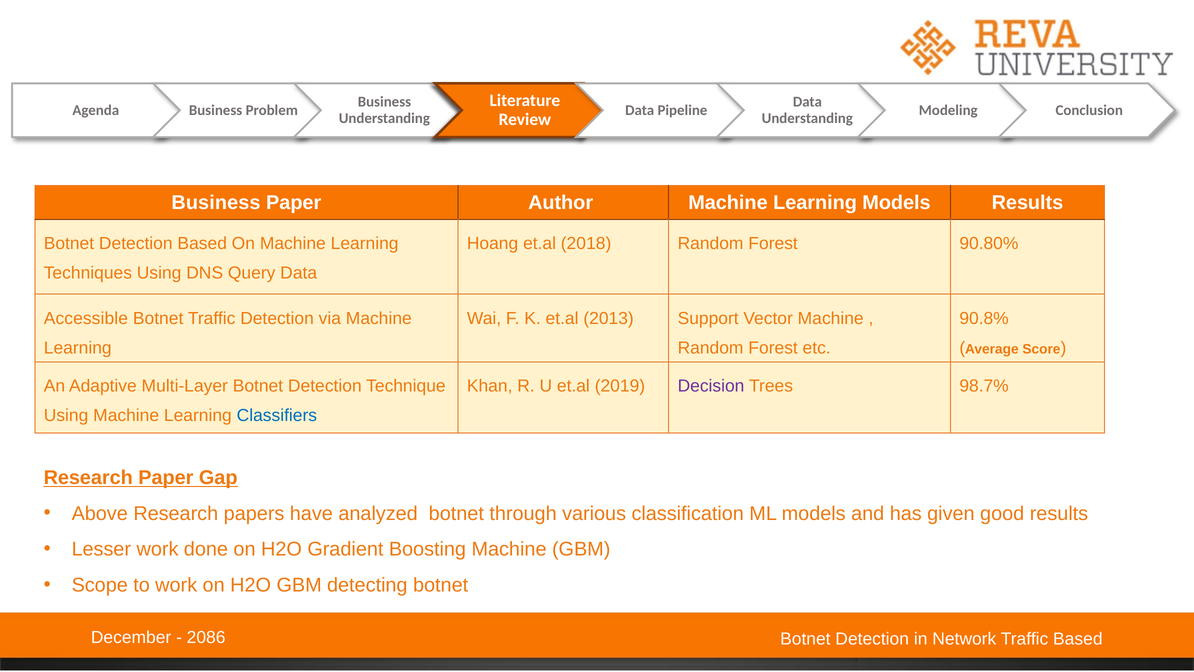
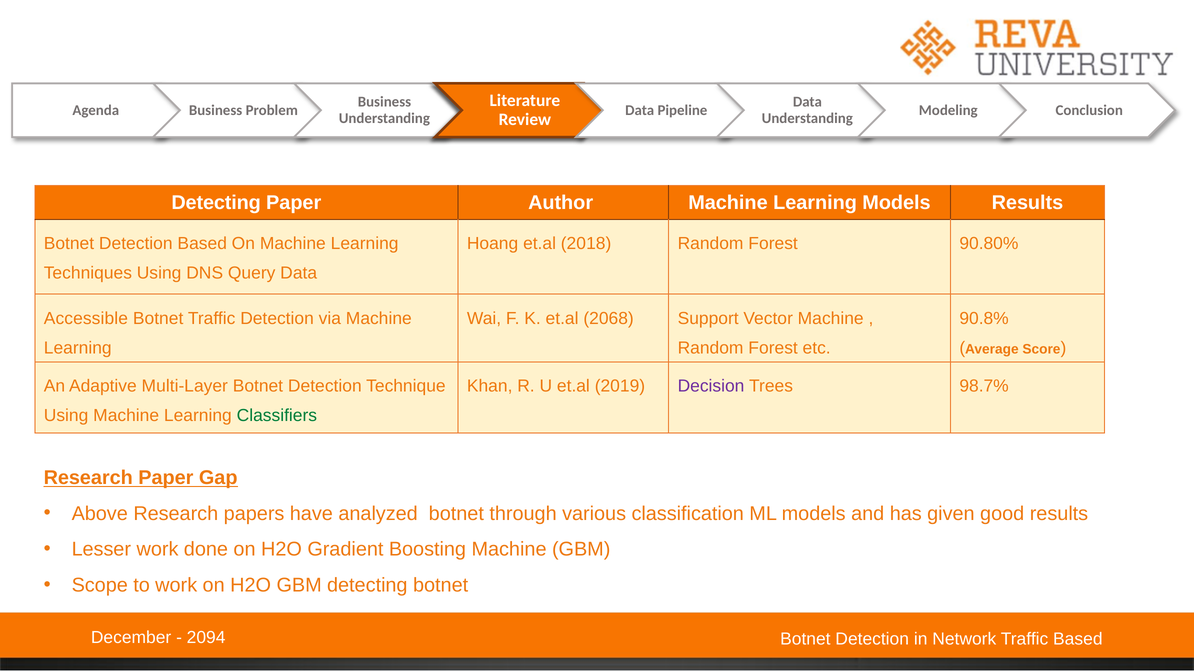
Business at (216, 203): Business -> Detecting
2013: 2013 -> 2068
Classifiers colour: blue -> green
2086: 2086 -> 2094
